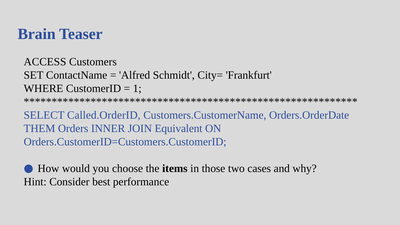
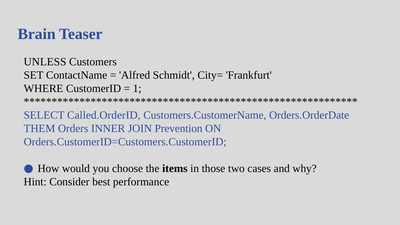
ACCESS: ACCESS -> UNLESS
Equivalent: Equivalent -> Prevention
